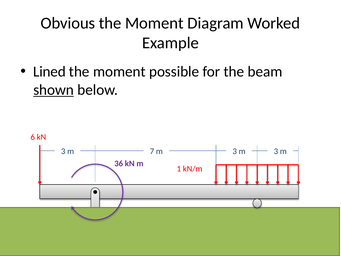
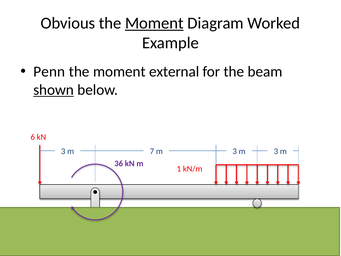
Moment at (154, 23) underline: none -> present
Lined: Lined -> Penn
possible: possible -> external
